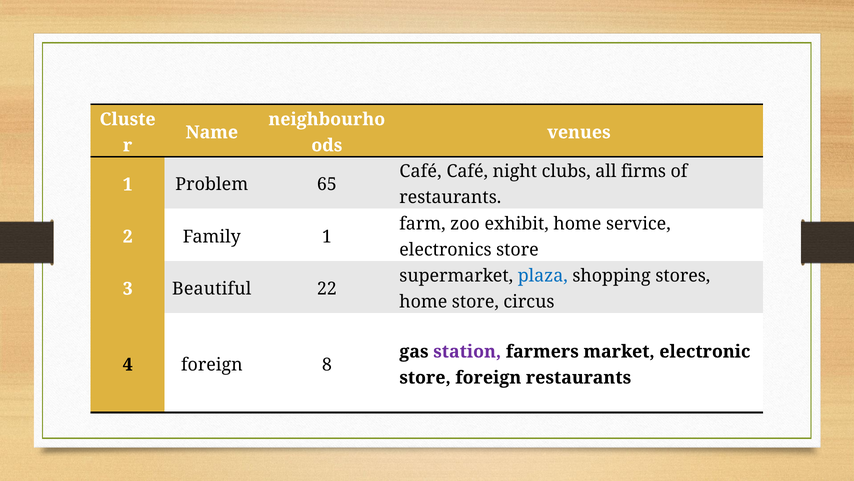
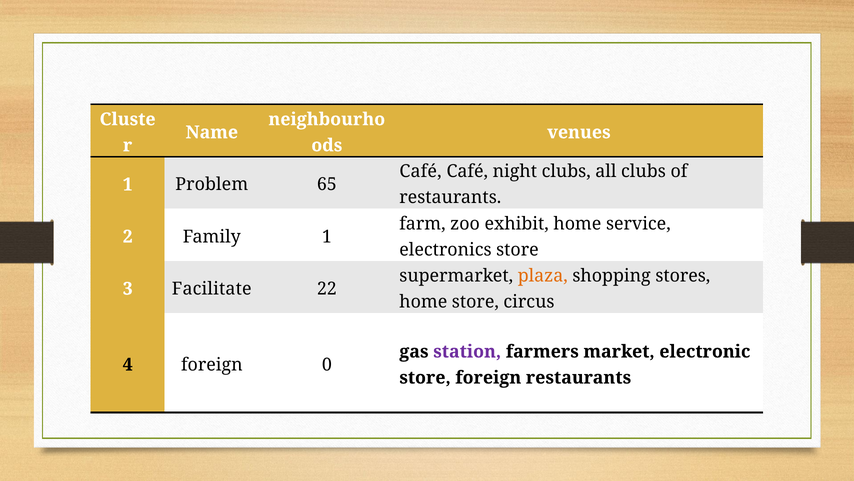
all firms: firms -> clubs
plaza colour: blue -> orange
Beautiful: Beautiful -> Facilitate
8: 8 -> 0
